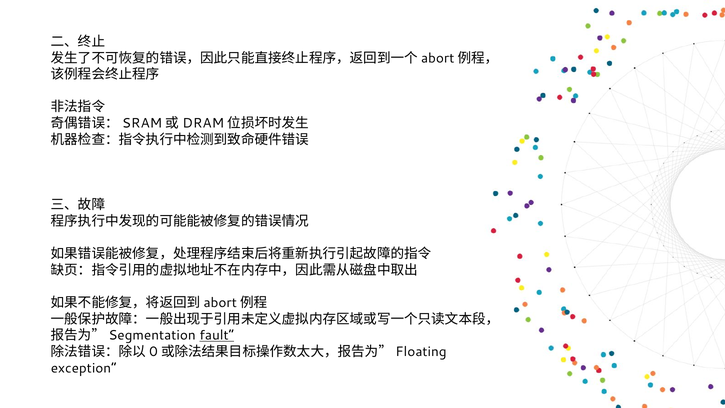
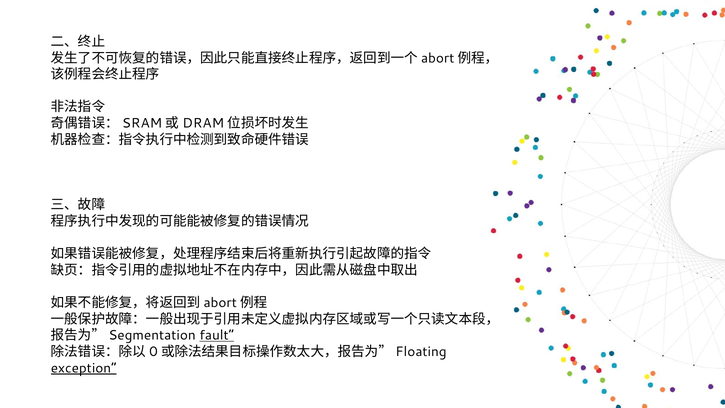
exception underline: none -> present
